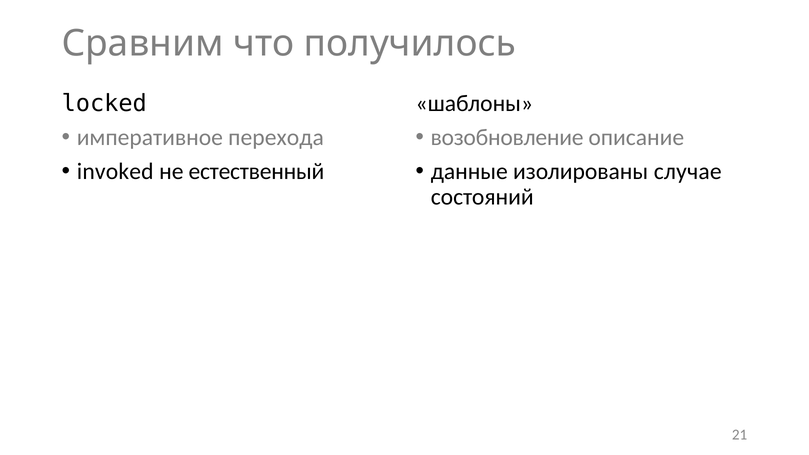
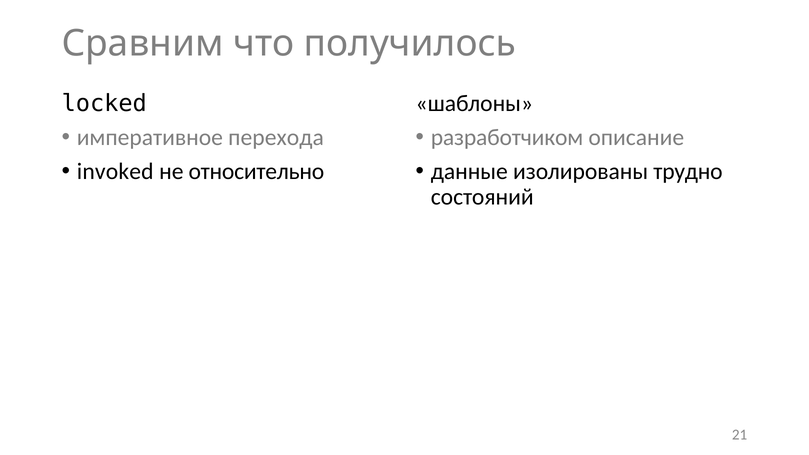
возобновление: возобновление -> разработчиком
естественный: естественный -> относительно
случае: случае -> трудно
